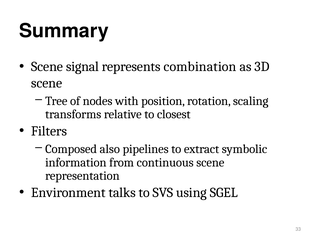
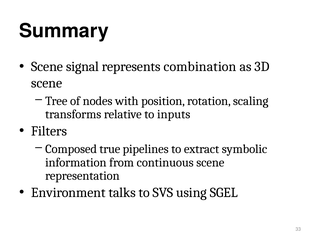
closest: closest -> inputs
also: also -> true
